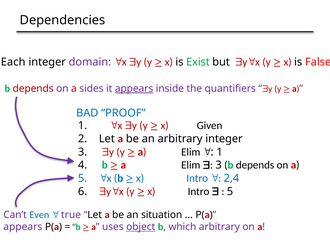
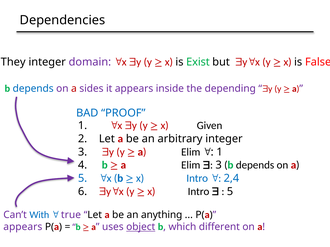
Each: Each -> They
depends at (33, 89) colour: red -> blue
appears at (134, 89) underline: present -> none
quantifiers: quantifiers -> depending
Even: Even -> With
situation: situation -> anything
which arbitrary: arbitrary -> different
